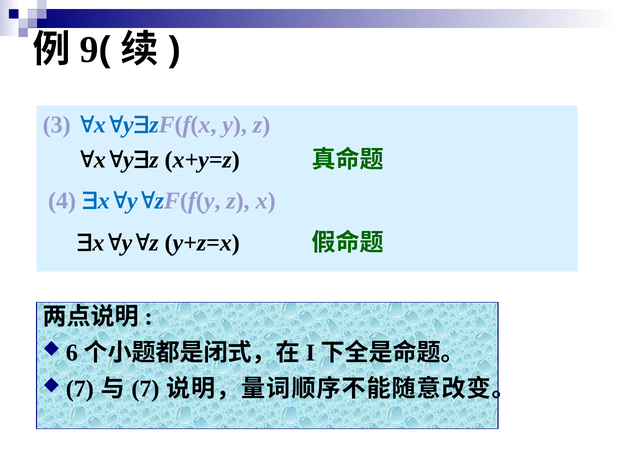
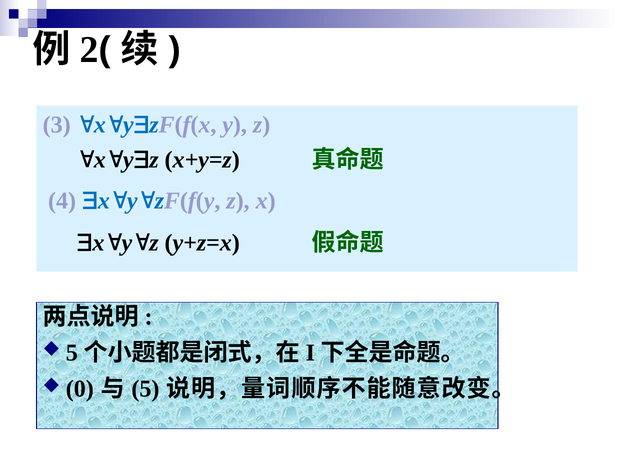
9: 9 -> 2
6 at (72, 352): 6 -> 5
7 at (80, 388): 7 -> 0
7 at (145, 388): 7 -> 5
